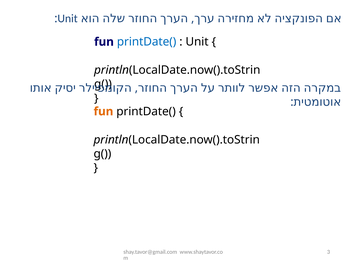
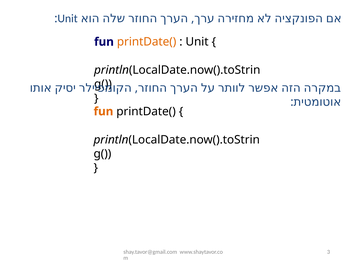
printDate( at (147, 42) colour: blue -> orange
